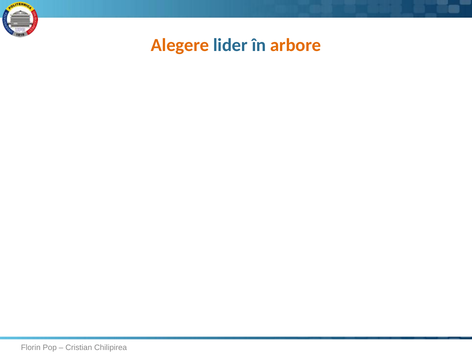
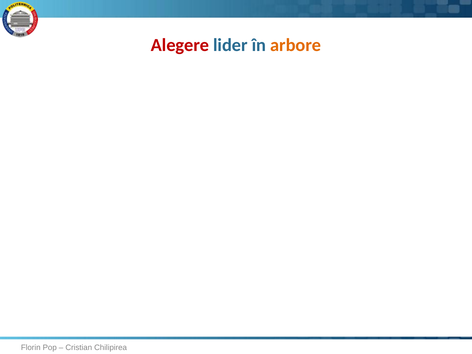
Alegere colour: orange -> red
